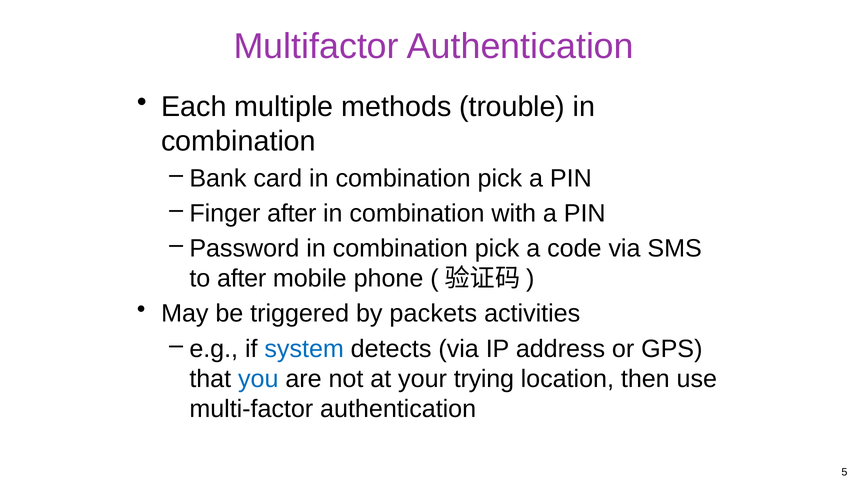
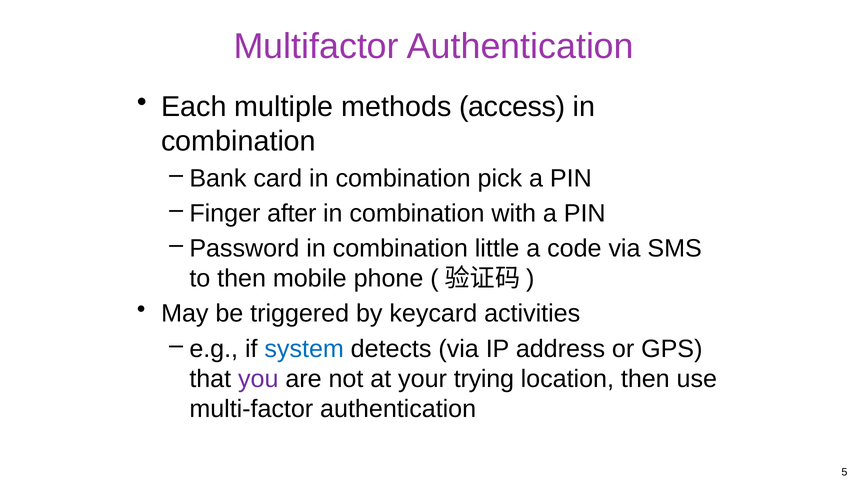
trouble: trouble -> access
Password in combination pick: pick -> little
to after: after -> then
packets: packets -> keycard
you colour: blue -> purple
